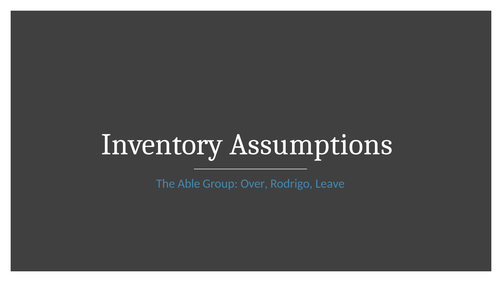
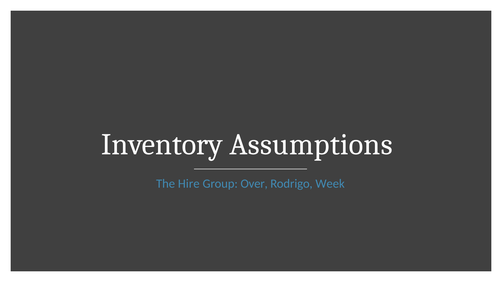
Able: Able -> Hire
Leave: Leave -> Week
